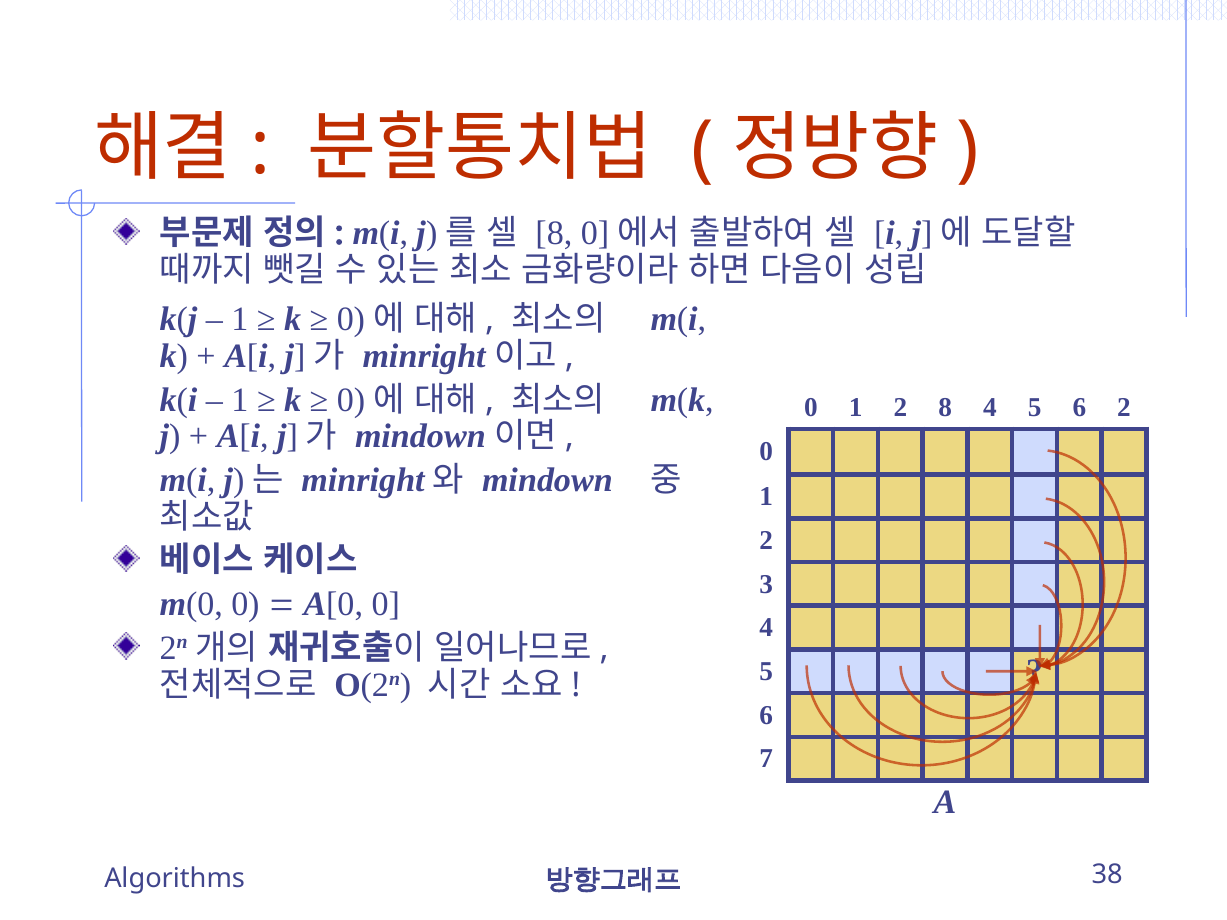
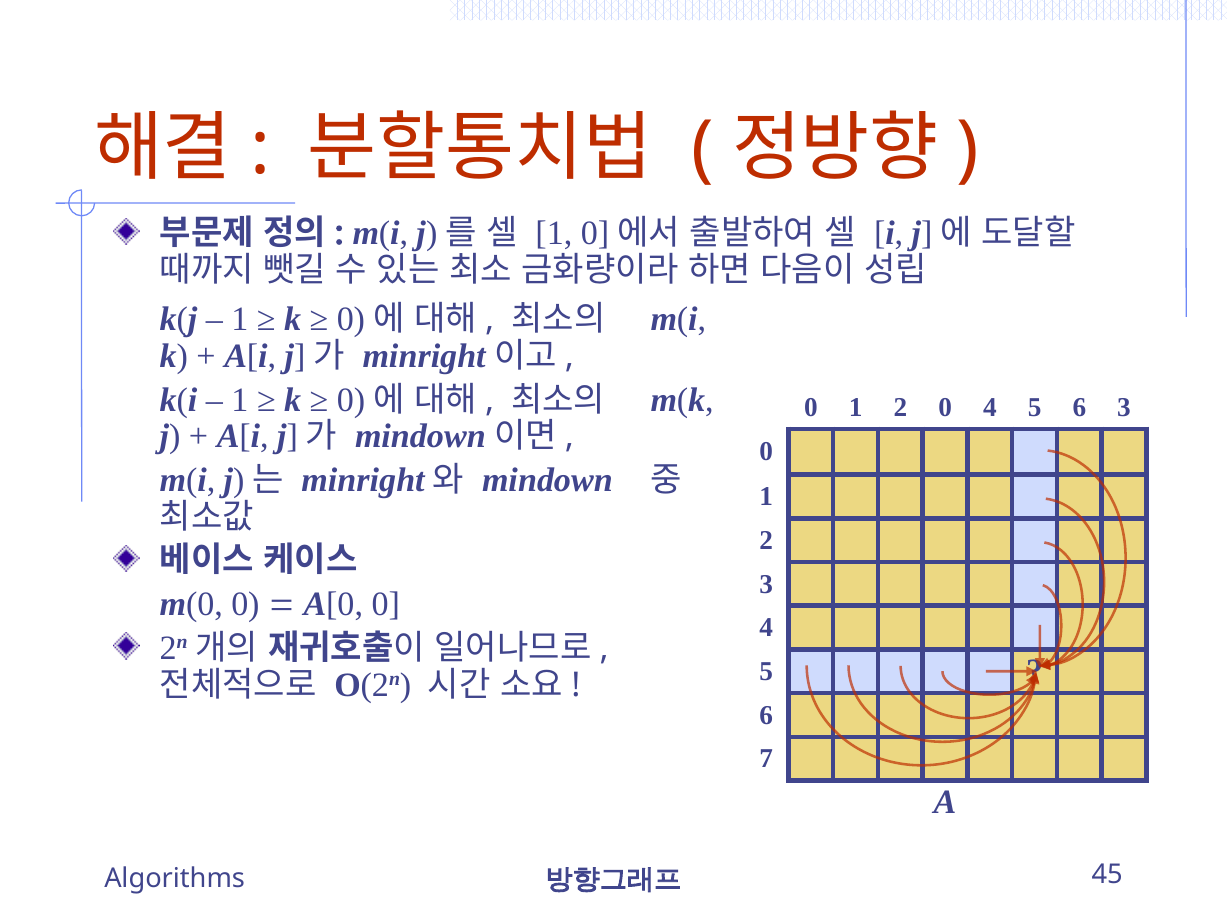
8 at (554, 233): 8 -> 1
2 8: 8 -> 0
6 2: 2 -> 3
38: 38 -> 45
